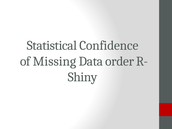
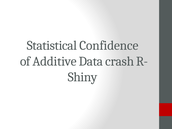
Missing: Missing -> Additive
order: order -> crash
